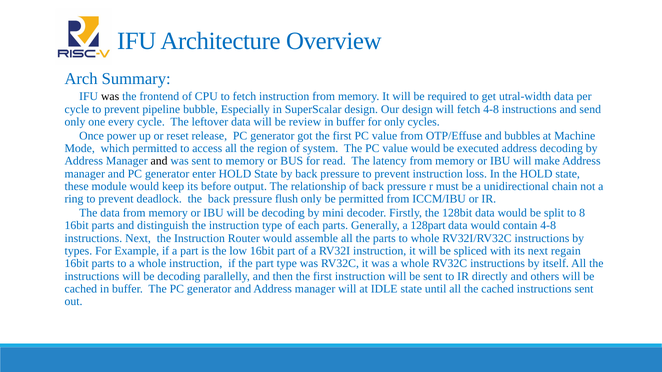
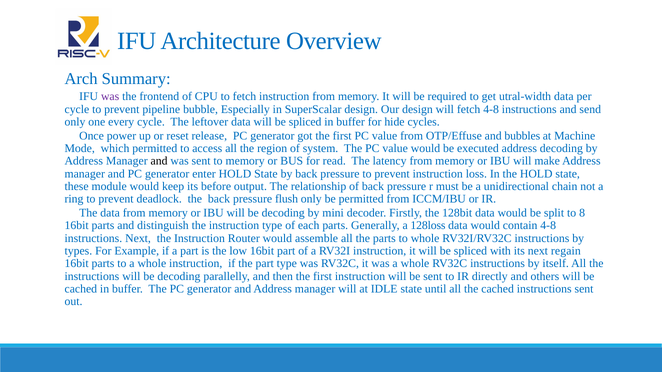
was at (110, 97) colour: black -> purple
data will be review: review -> spliced
for only: only -> hide
128part: 128part -> 128loss
